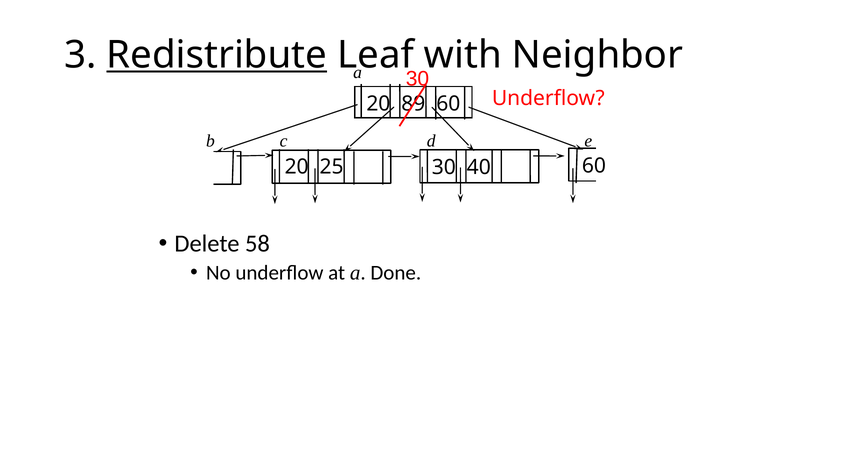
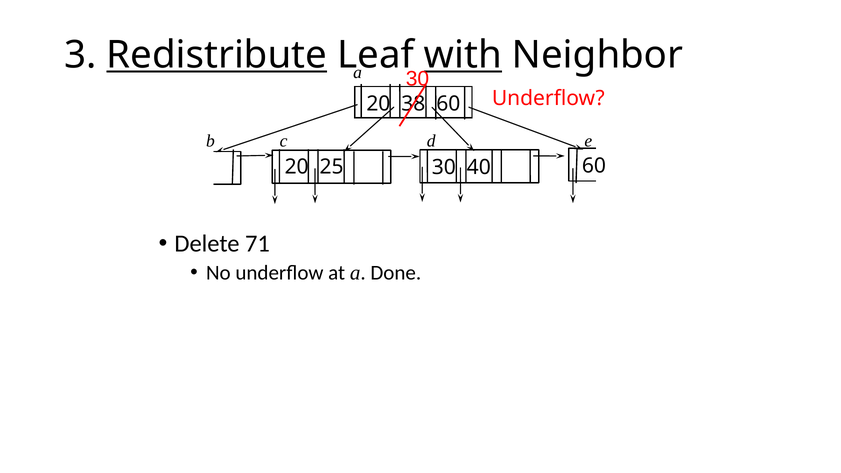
with underline: none -> present
89: 89 -> 38
58: 58 -> 71
